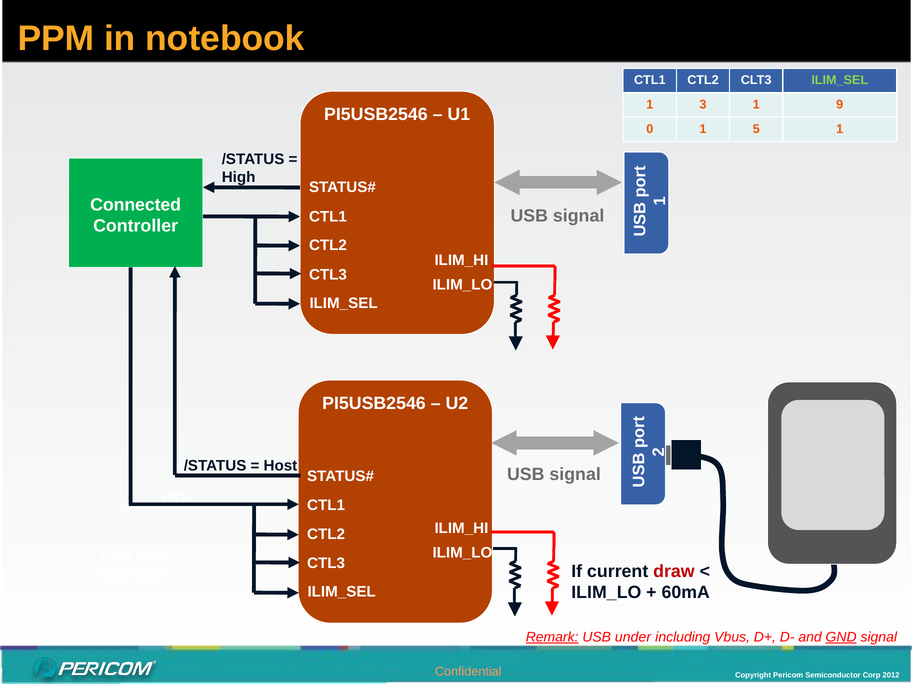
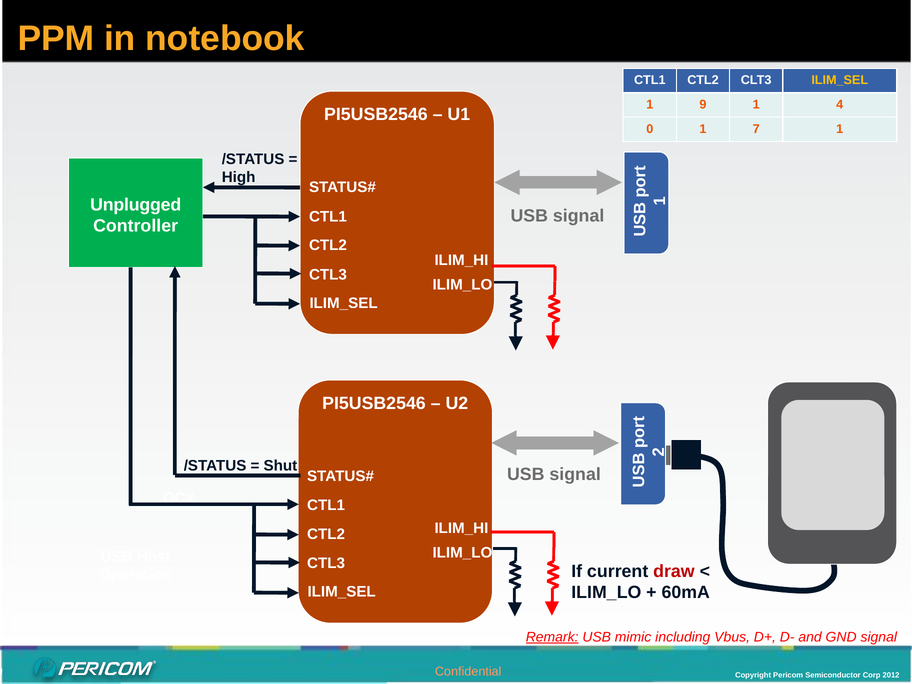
ILIM_SEL at (840, 80) colour: light green -> yellow
3: 3 -> 9
9: 9 -> 4
5: 5 -> 7
Connected: Connected -> Unplugged
Host at (280, 466): Host -> Shut
under: under -> mimic
GND underline: present -> none
